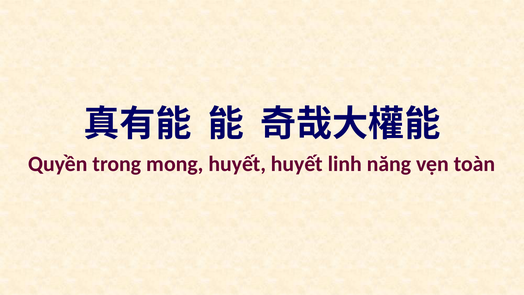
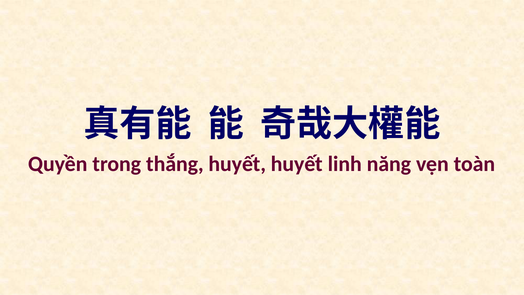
mong: mong -> thắng
